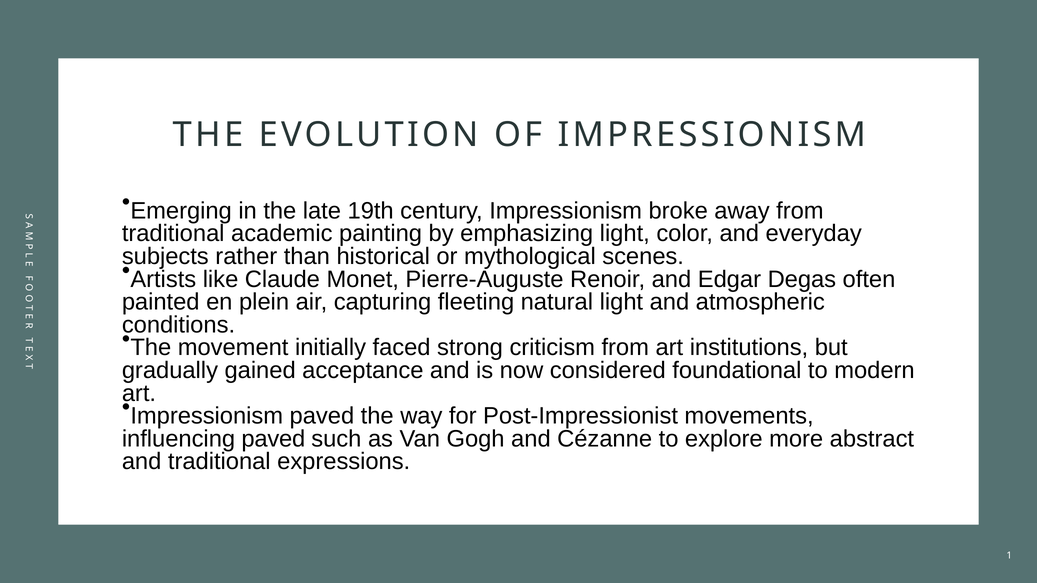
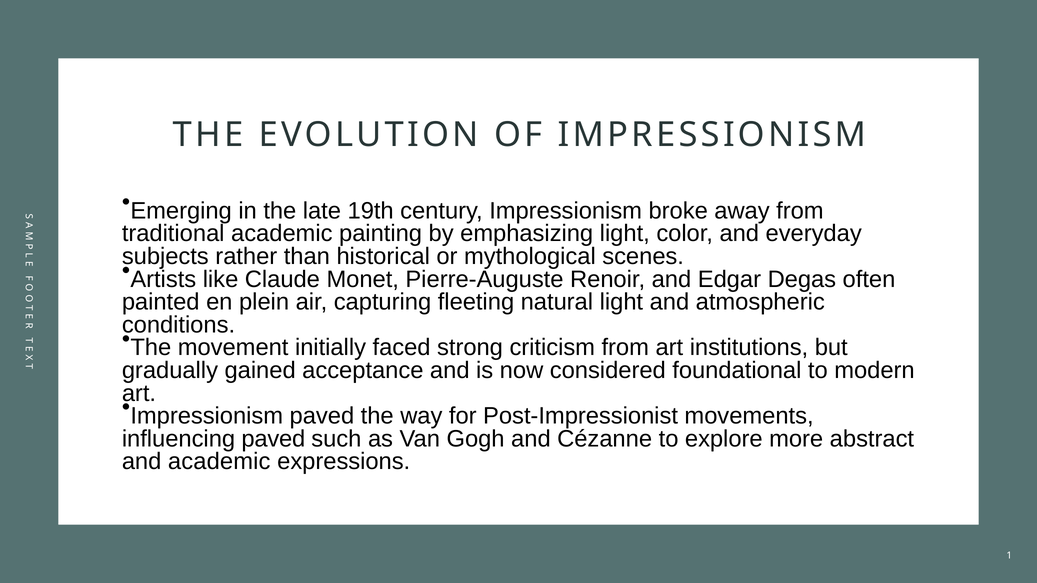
and traditional: traditional -> academic
